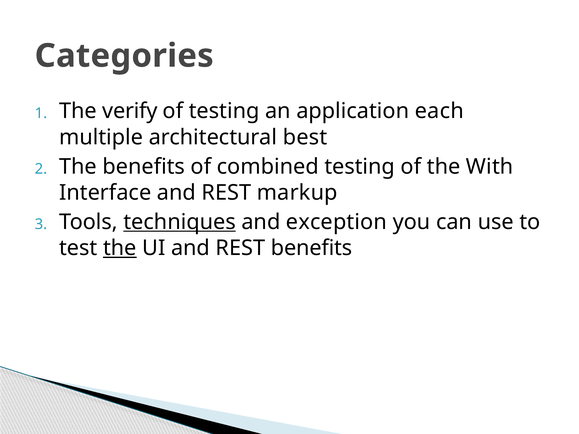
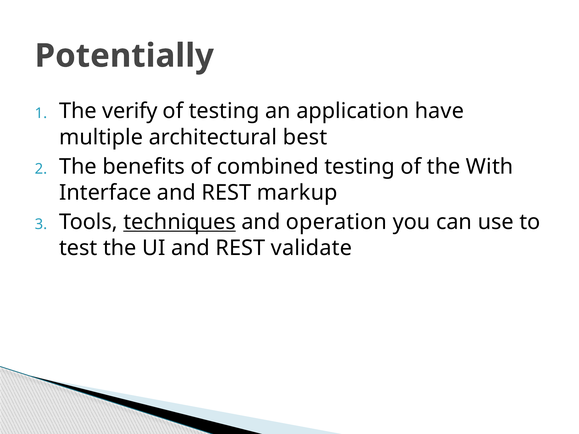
Categories: Categories -> Potentially
each: each -> have
exception: exception -> operation
the at (120, 248) underline: present -> none
REST benefits: benefits -> validate
